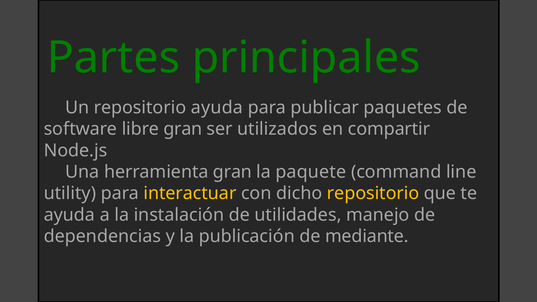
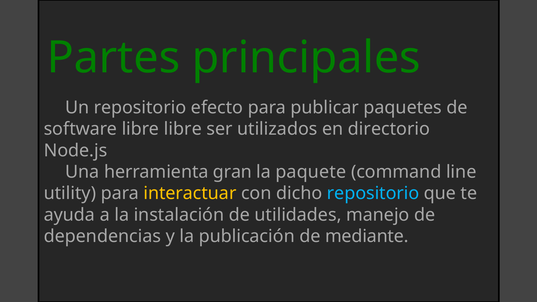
repositorio ayuda: ayuda -> efecto
libre gran: gran -> libre
compartir: compartir -> directorio
repositorio at (373, 193) colour: yellow -> light blue
